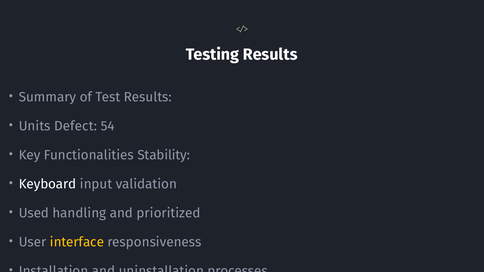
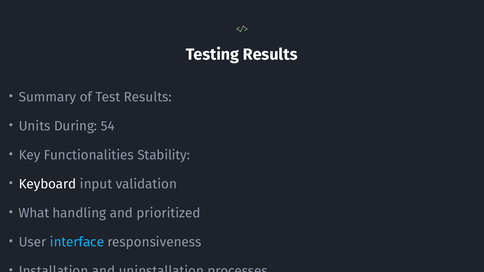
Defect: Defect -> During
Used: Used -> What
interface colour: yellow -> light blue
